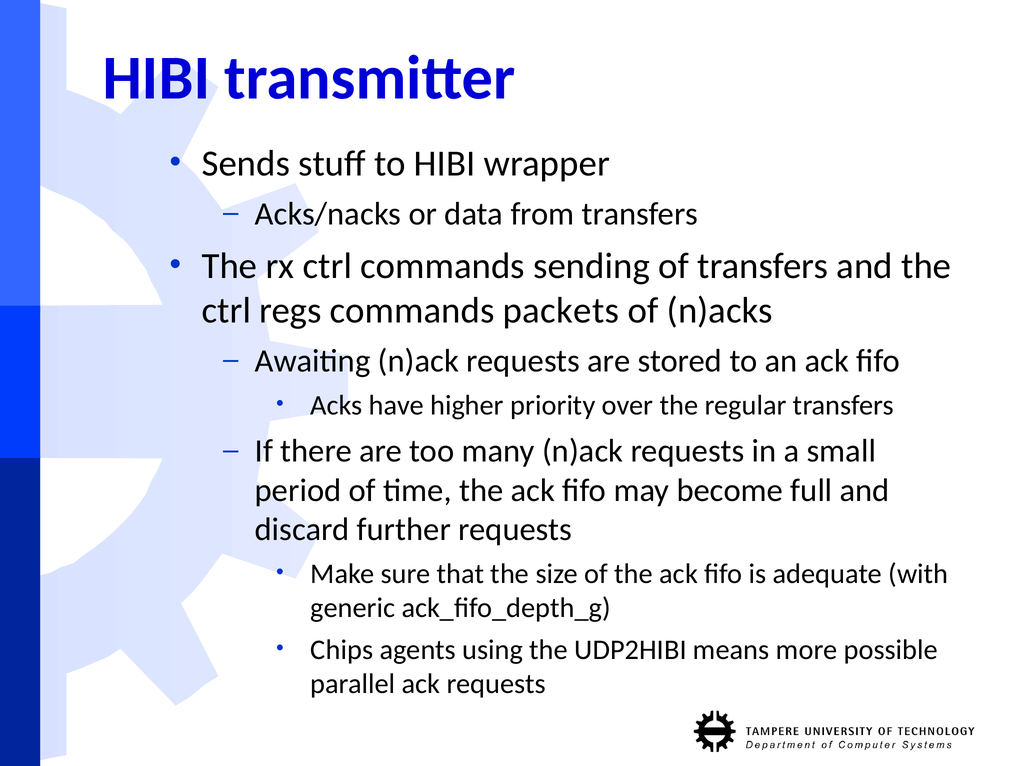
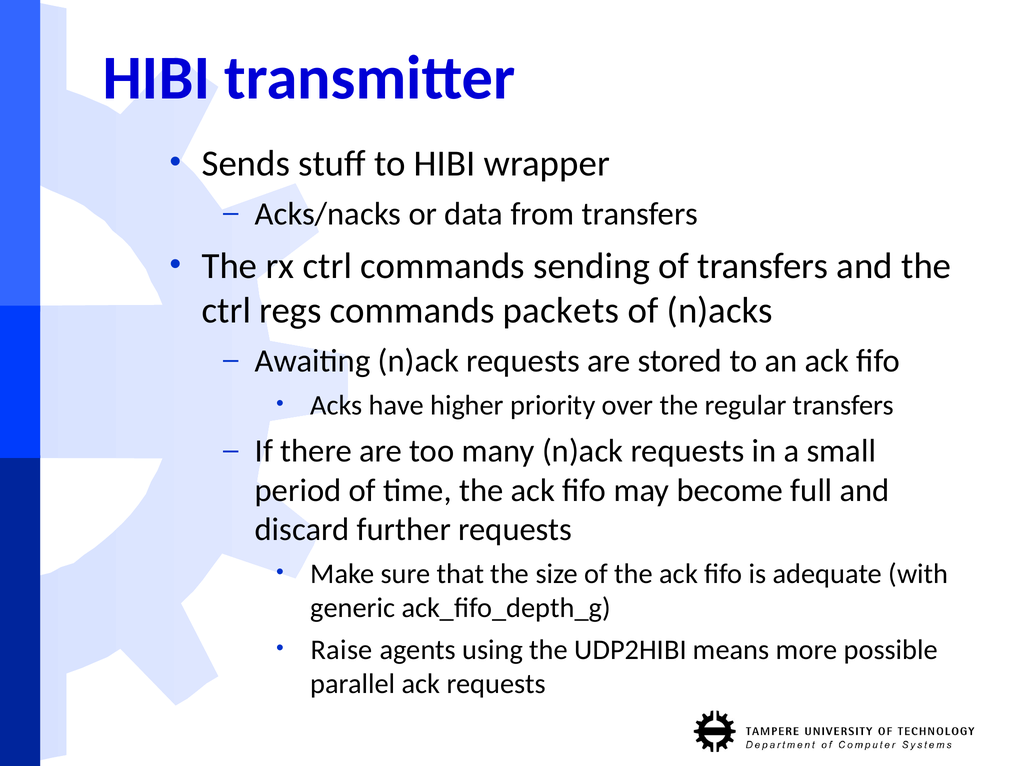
Chips: Chips -> Raise
